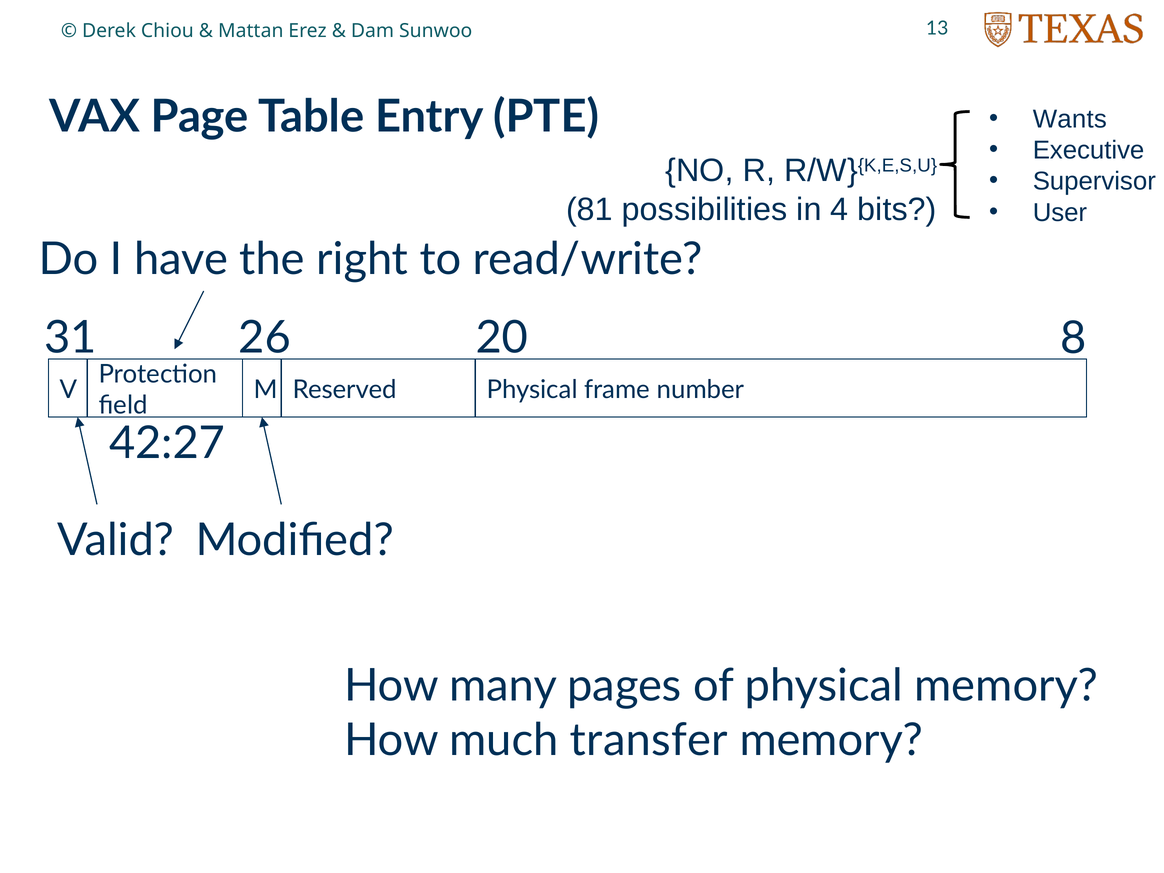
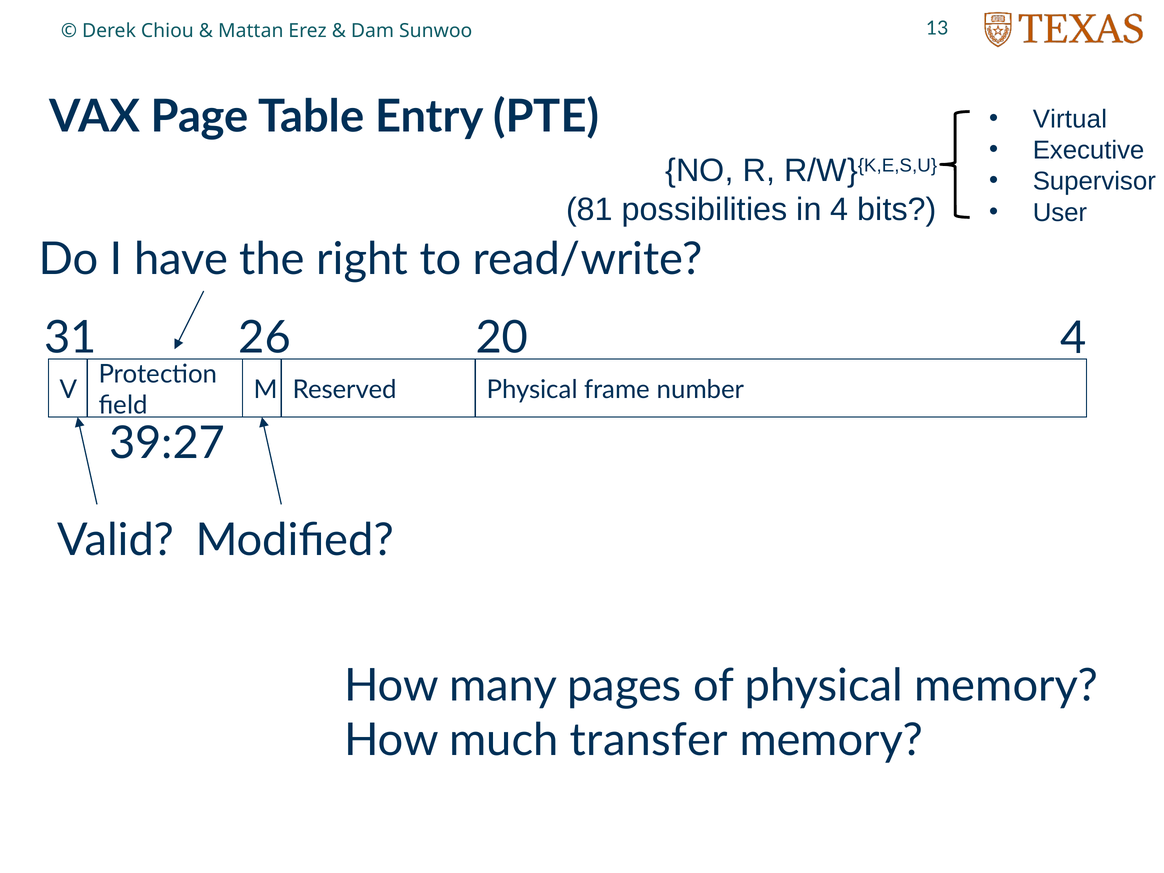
Wants: Wants -> Virtual
20 8: 8 -> 4
42:27: 42:27 -> 39:27
